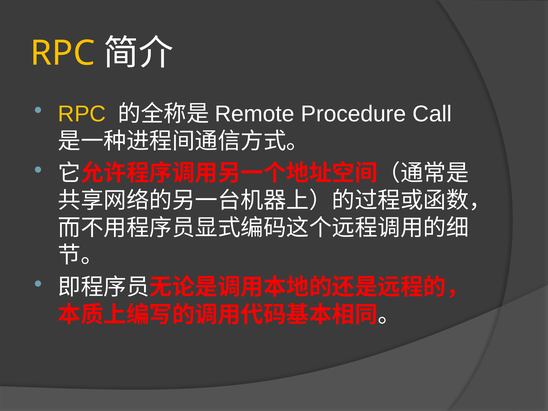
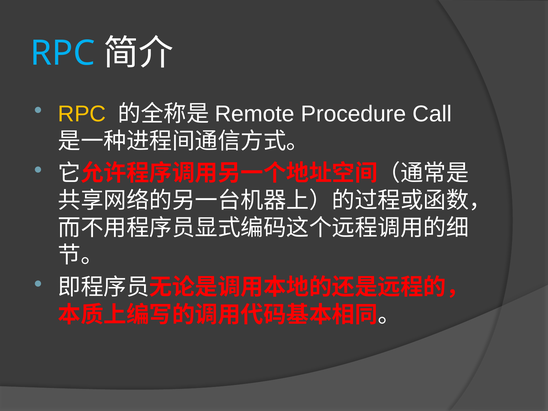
RPC at (63, 53) colour: yellow -> light blue
